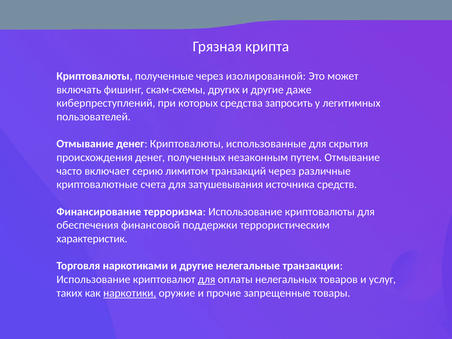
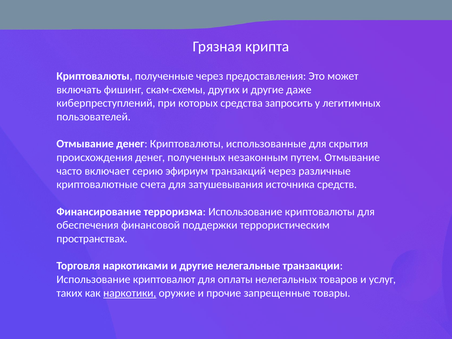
изолированной: изолированной -> предоставления
лимитом: лимитом -> эфириум
характеристик: характеристик -> пространствах
для at (207, 279) underline: present -> none
